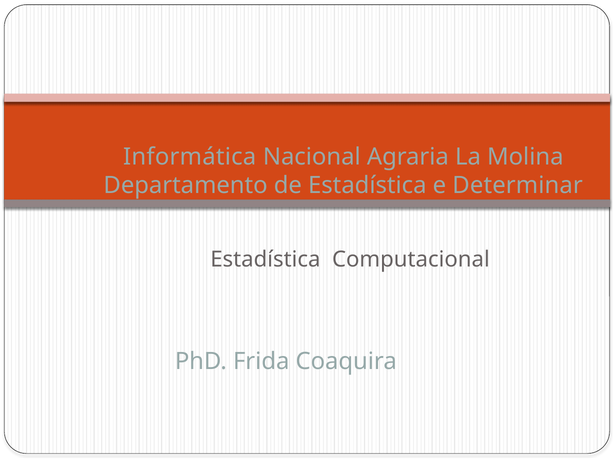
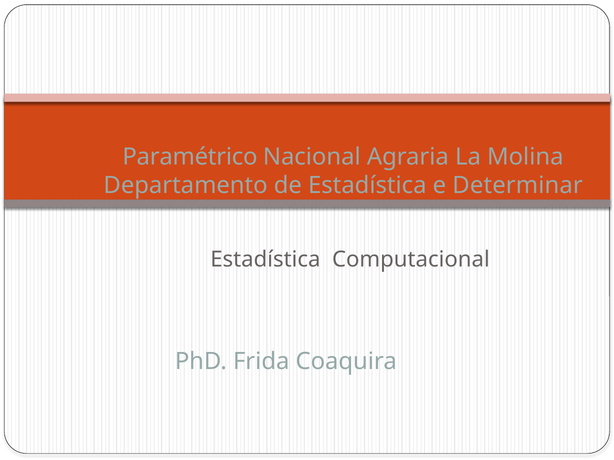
Informática: Informática -> Paramétrico
